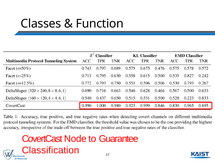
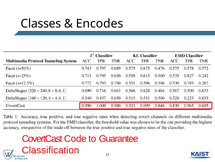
Function: Function -> Encodes
Node: Node -> Code
